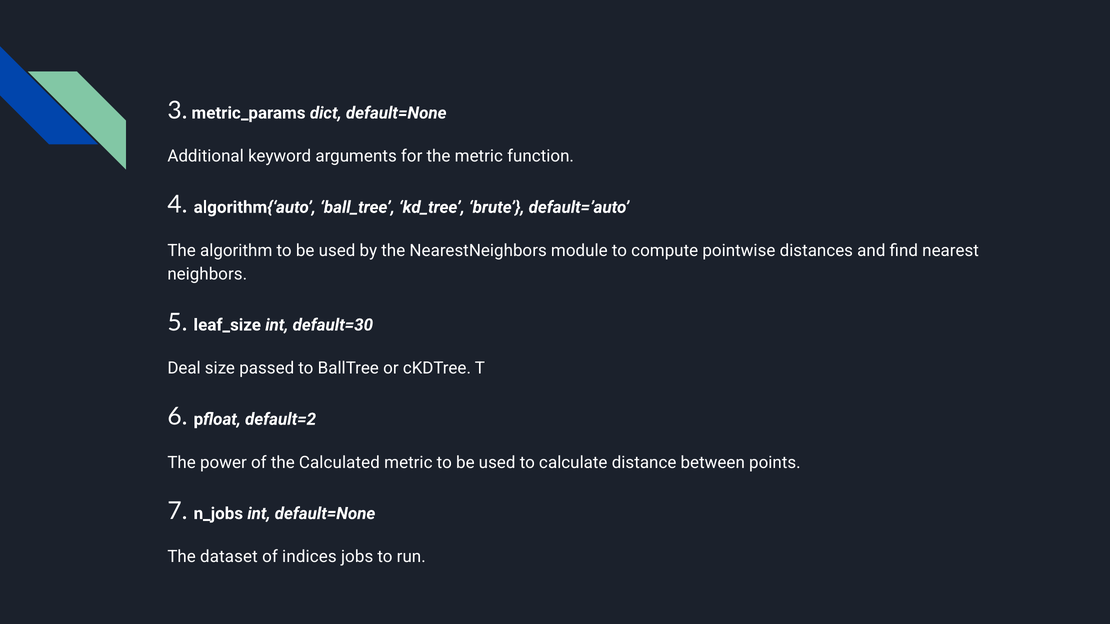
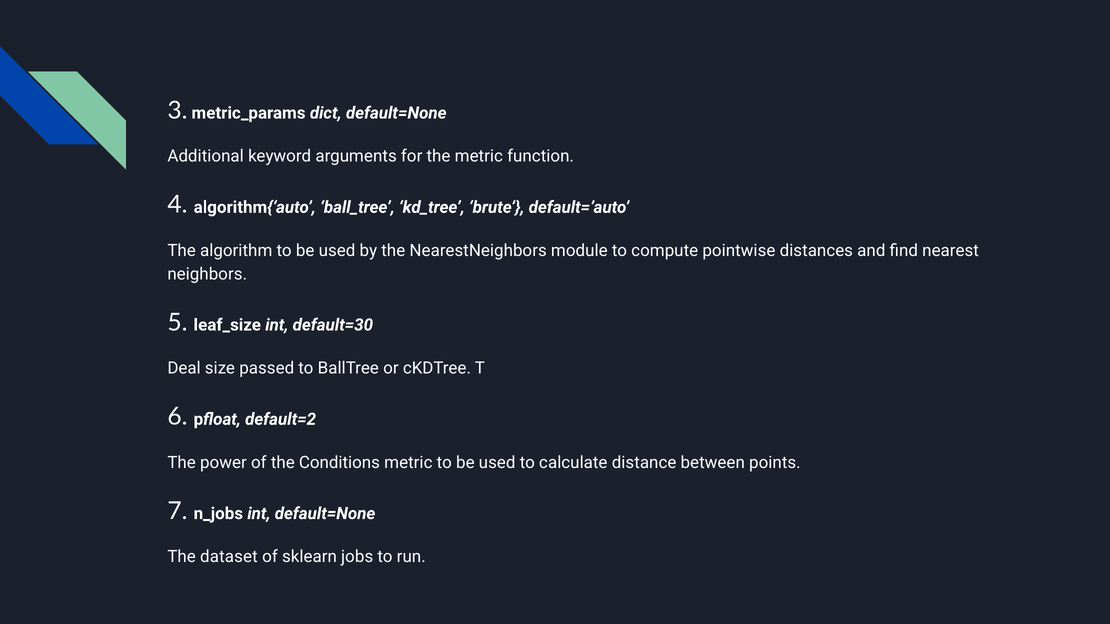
Calculated: Calculated -> Conditions
indices: indices -> sklearn
